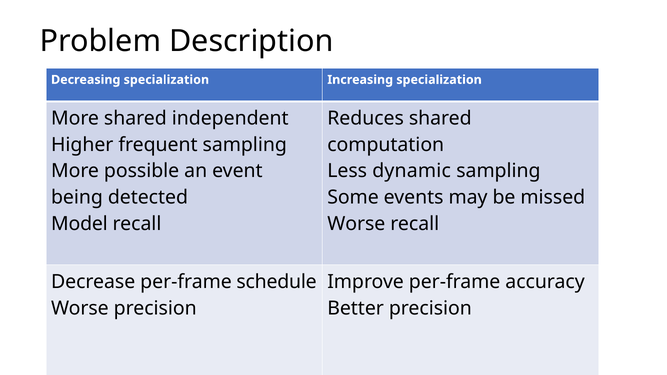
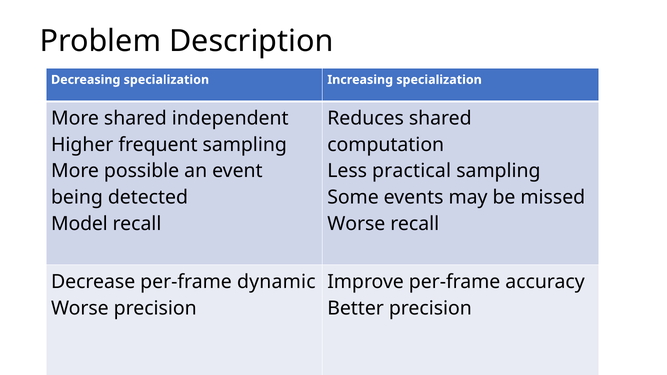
dynamic: dynamic -> practical
schedule: schedule -> dynamic
